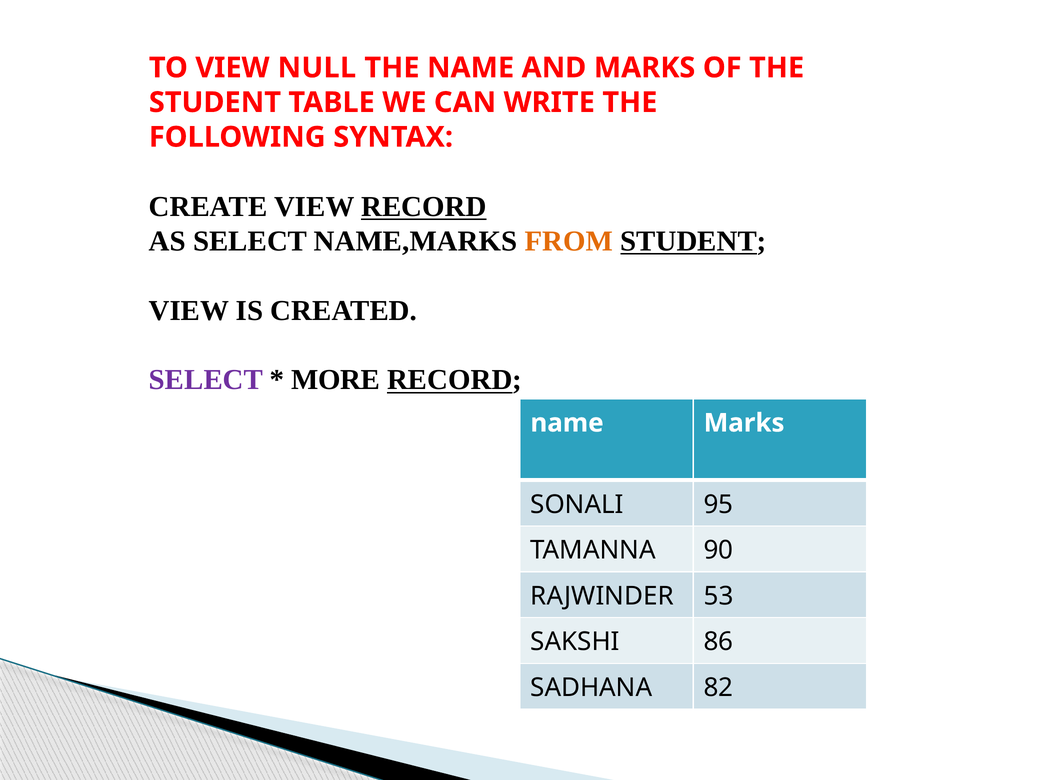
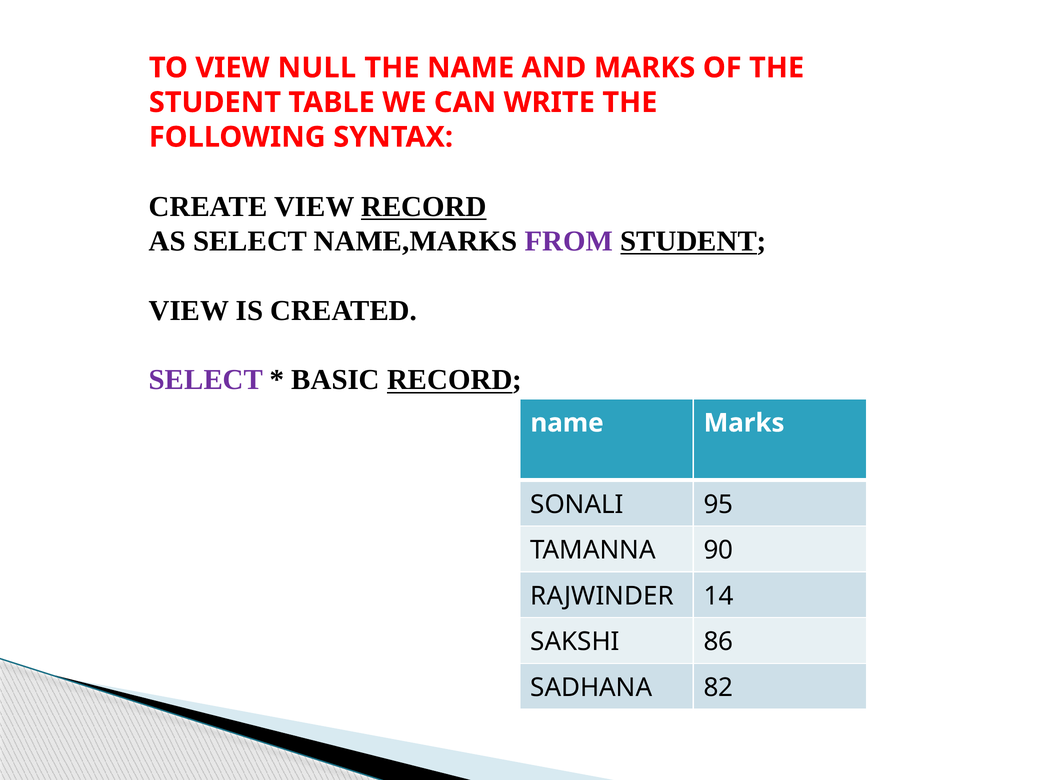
FROM colour: orange -> purple
MORE: MORE -> BASIC
53: 53 -> 14
